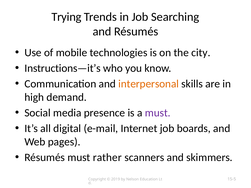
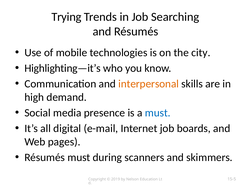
Instructions—it’s: Instructions—it’s -> Highlighting—it’s
must at (158, 113) colour: purple -> blue
rather: rather -> during
